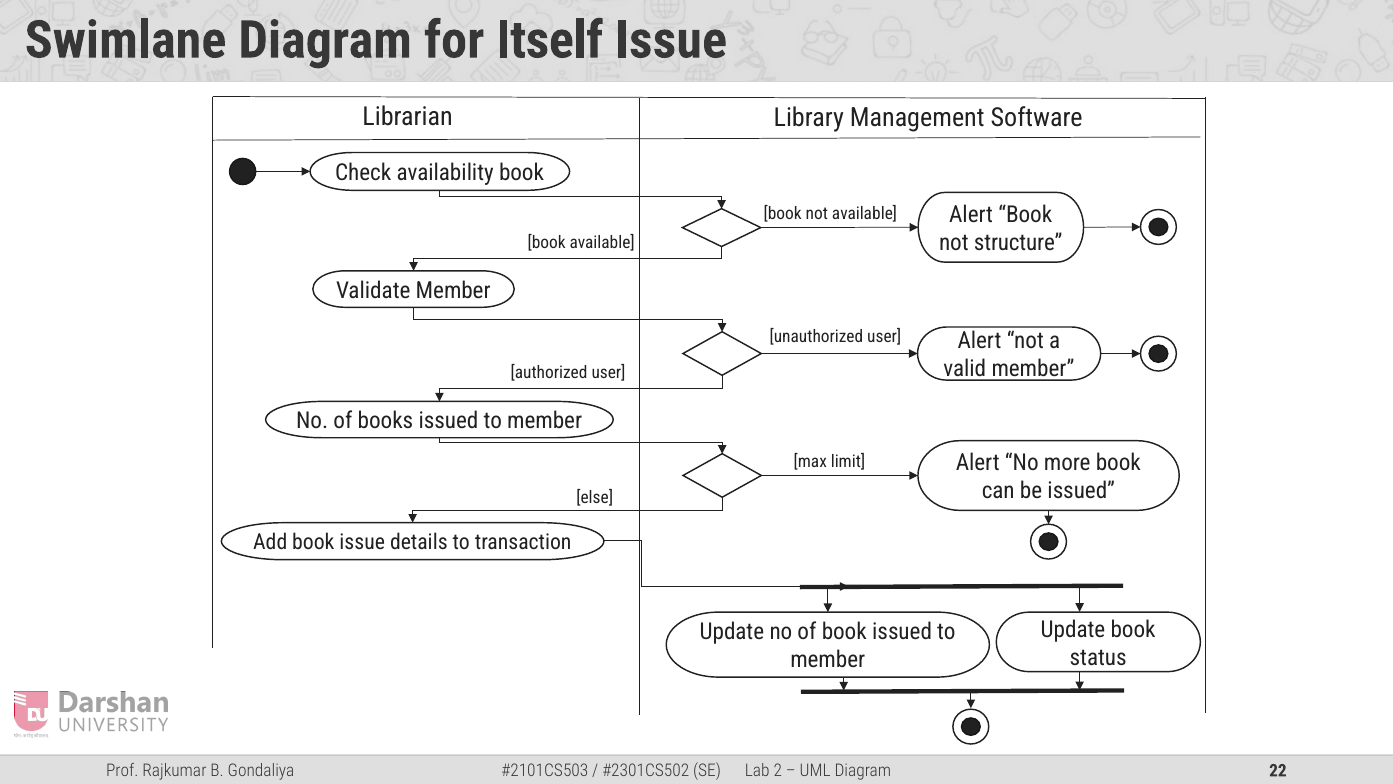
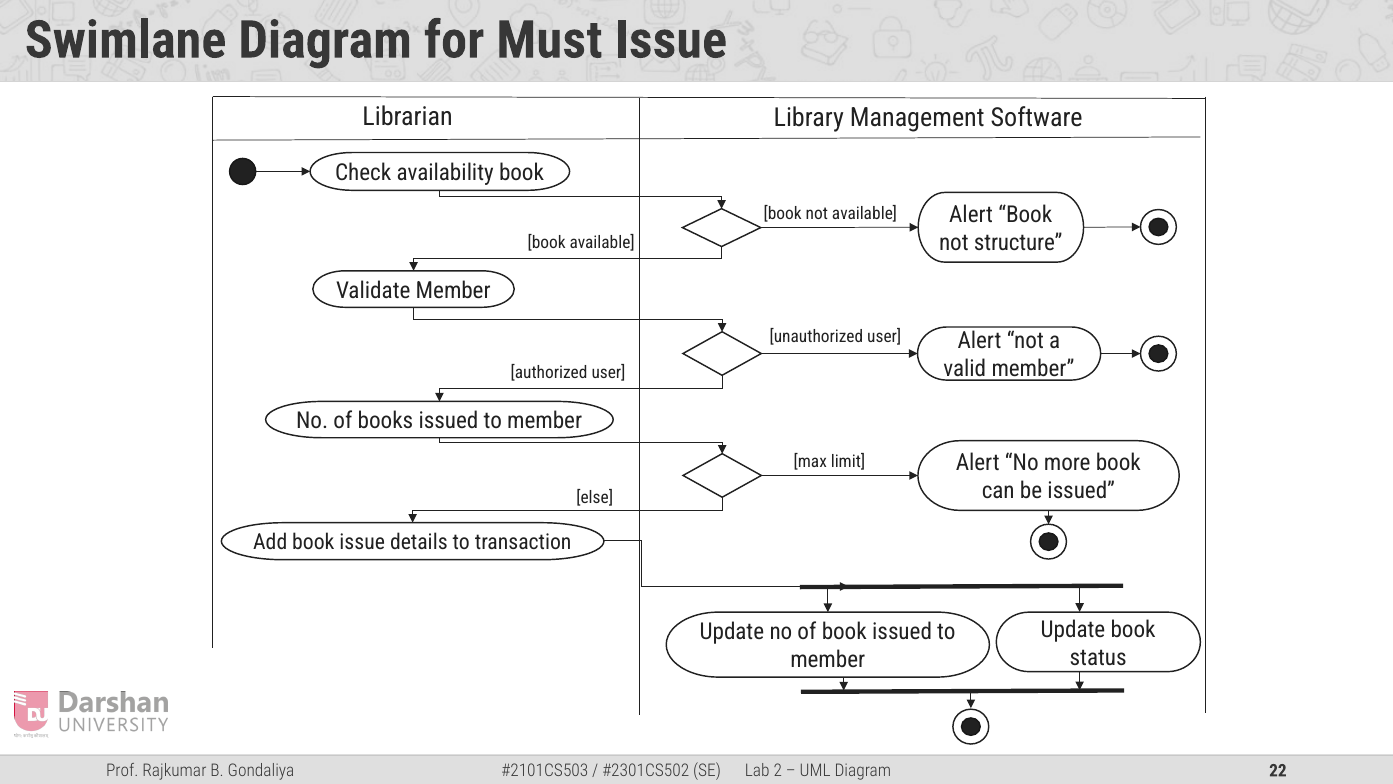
Itself: Itself -> Must
